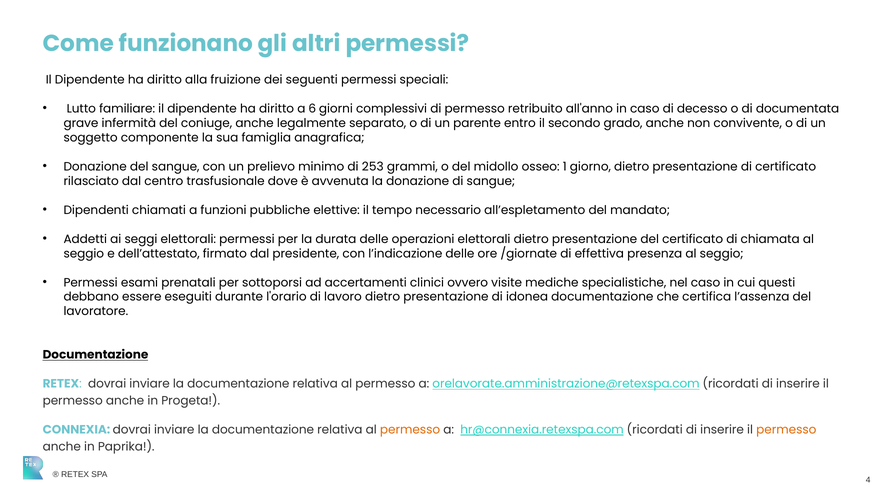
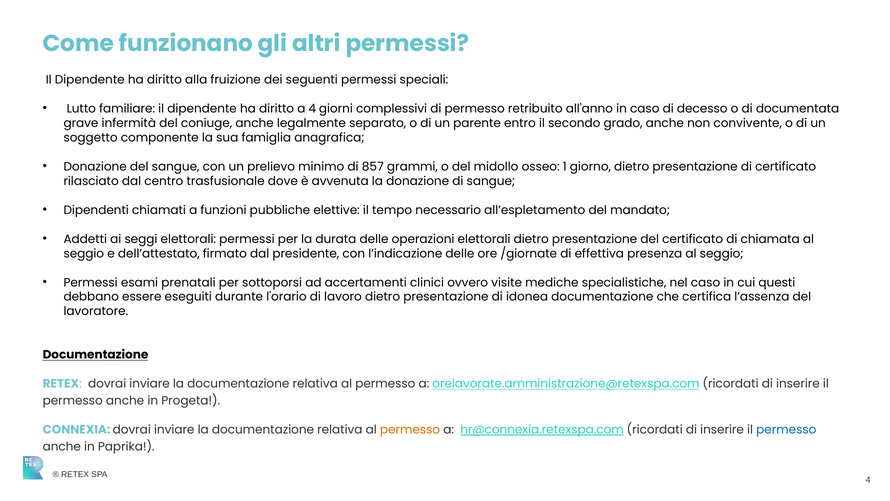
a 6: 6 -> 4
253: 253 -> 857
permesso at (786, 429) colour: orange -> blue
